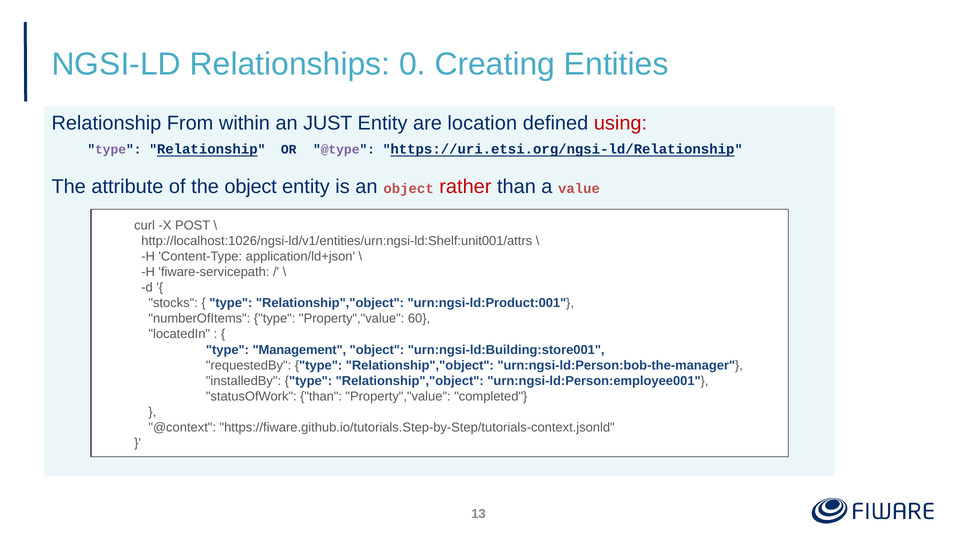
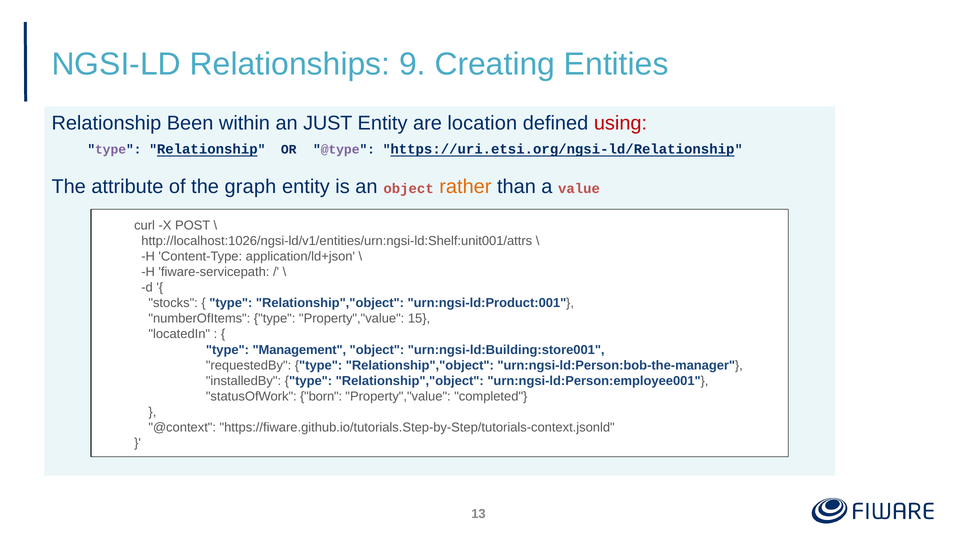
0: 0 -> 9
From: From -> Been
the object: object -> graph
rather colour: red -> orange
60: 60 -> 15
statusOfWork than: than -> born
